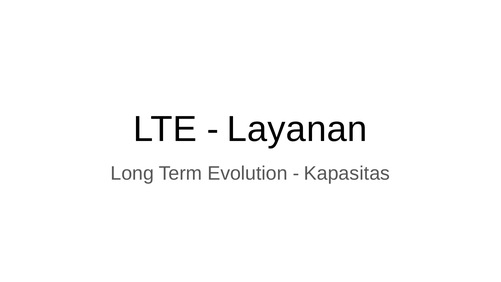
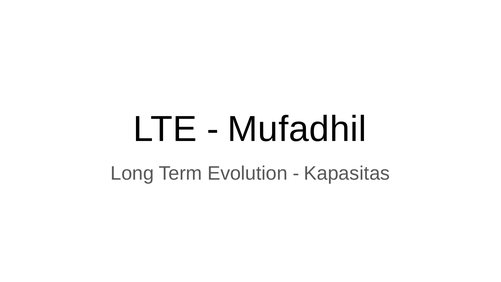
Layanan: Layanan -> Mufadhil
